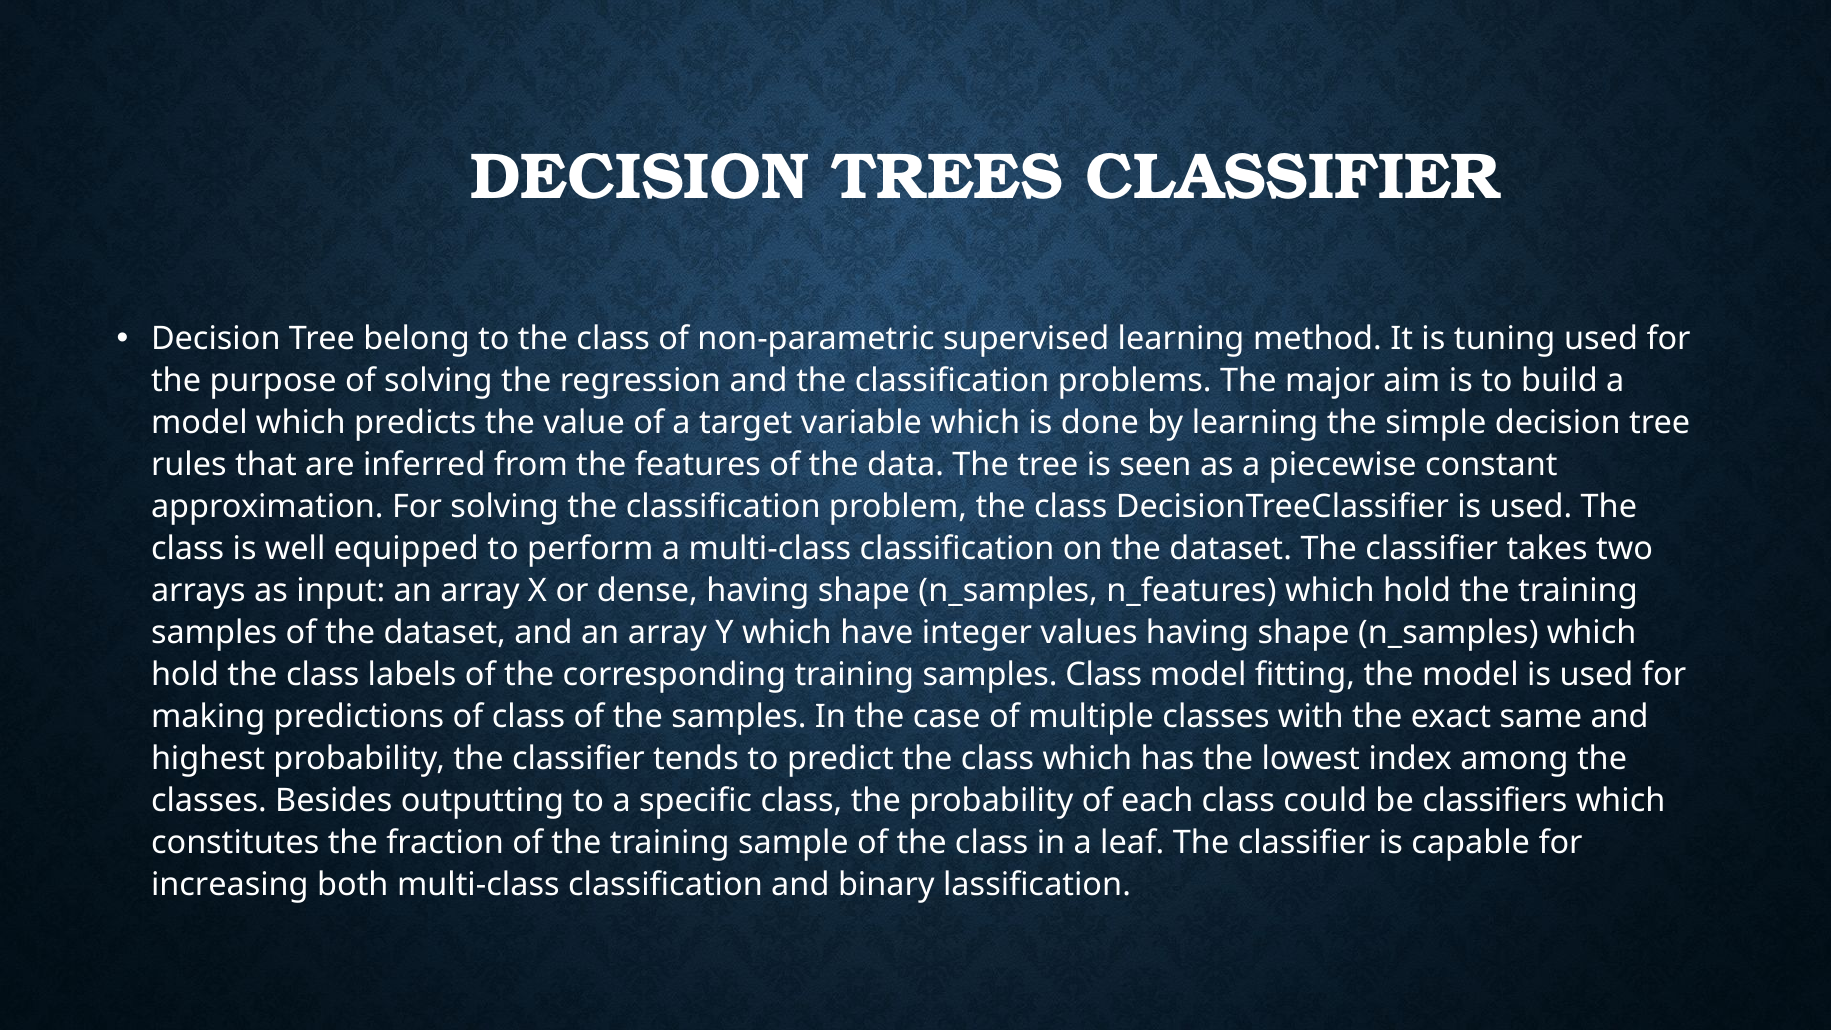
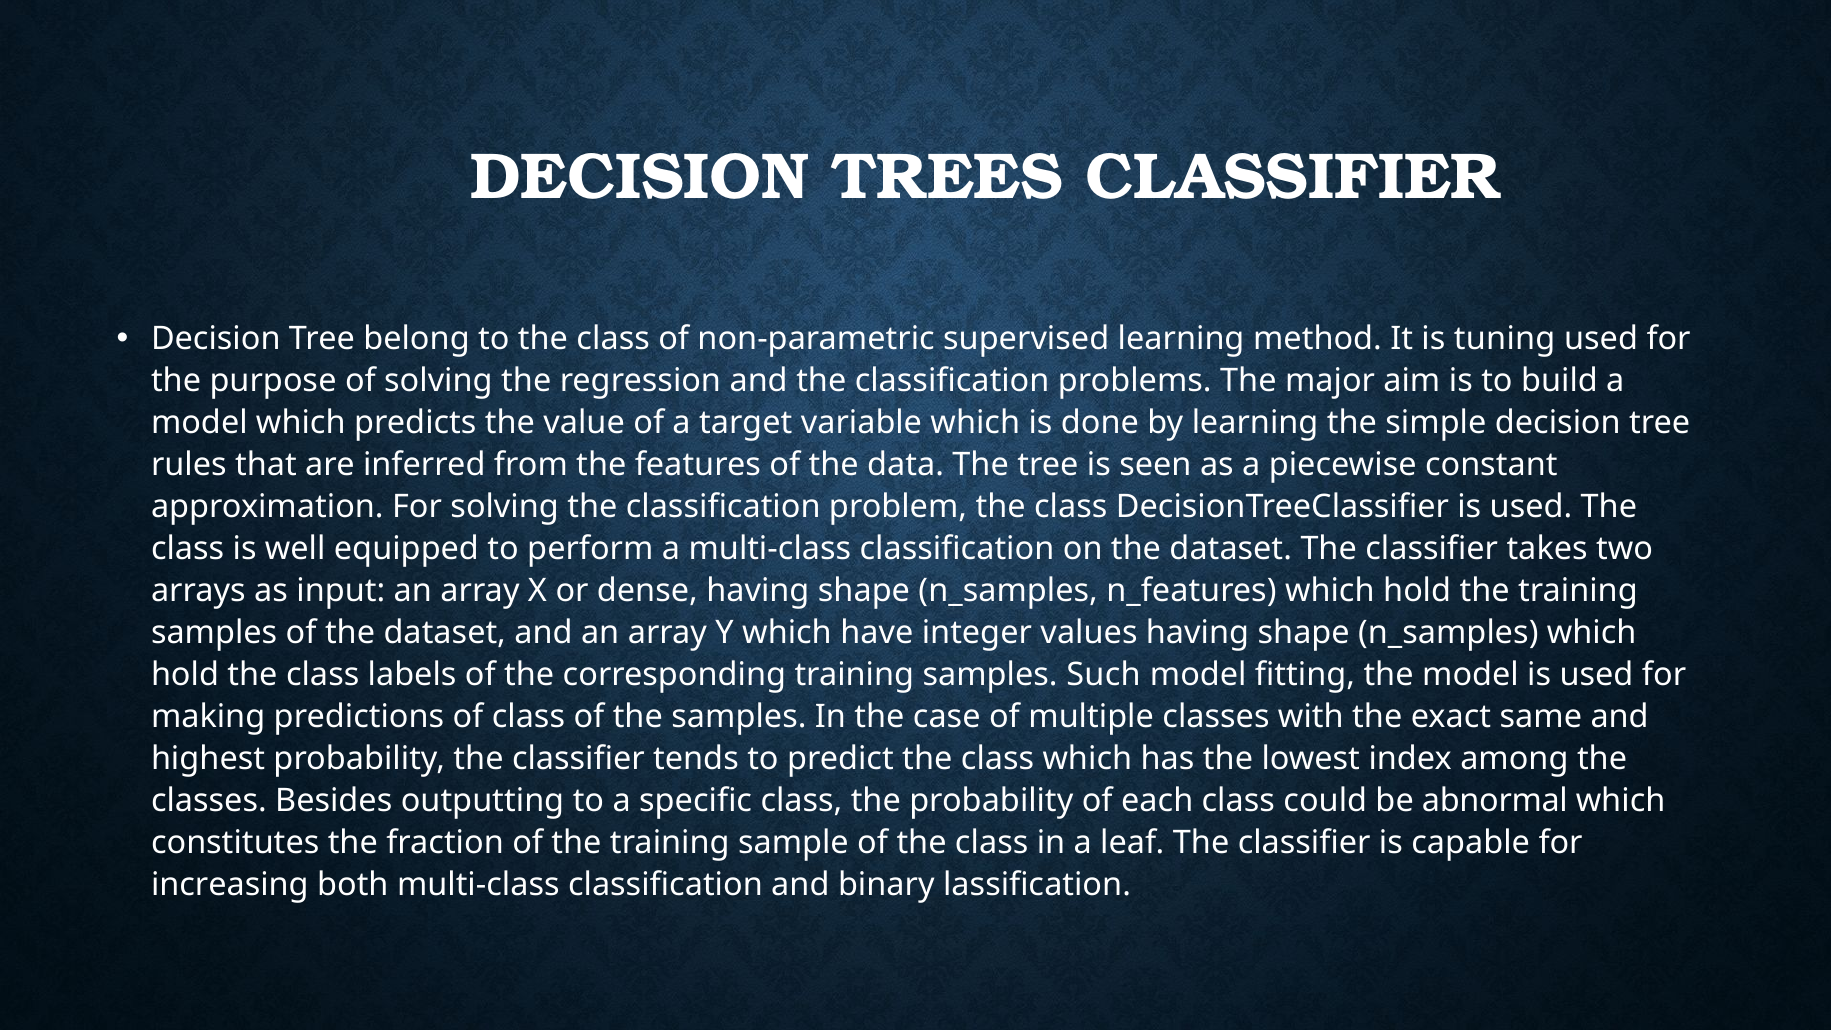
samples Class: Class -> Such
classifiers: classifiers -> abnormal
